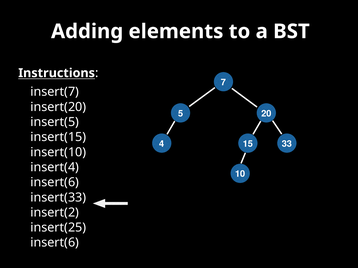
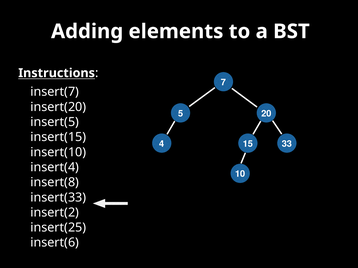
insert(6 at (55, 183): insert(6 -> insert(8
